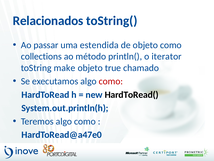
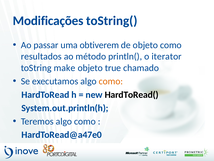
Relacionados: Relacionados -> Modificações
estendida: estendida -> obtiverem
collections: collections -> resultados
como at (111, 81) colour: red -> orange
